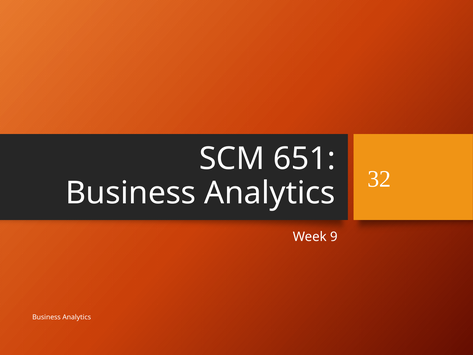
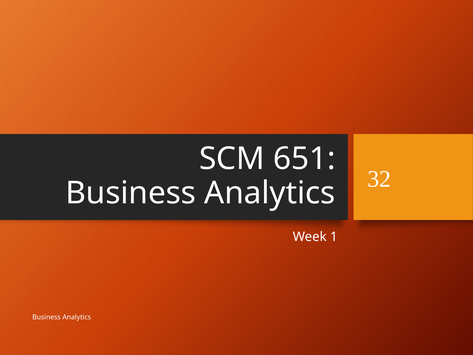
9: 9 -> 1
